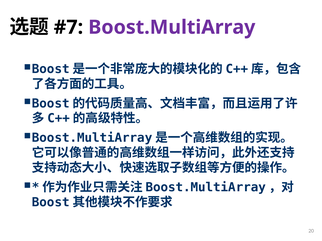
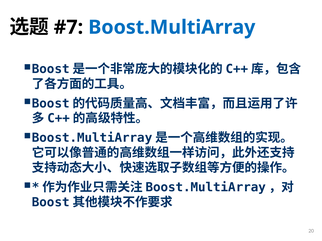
Boost.MultiArray colour: purple -> blue
